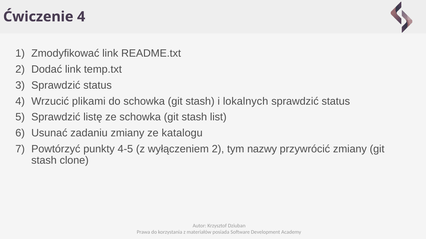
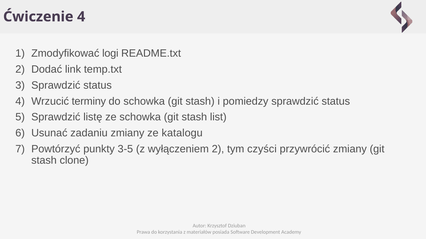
Zmodyfikować link: link -> logi
plikami: plikami -> terminy
lokalnych: lokalnych -> pomiedzy
4-5: 4-5 -> 3-5
nazwy: nazwy -> czyści
